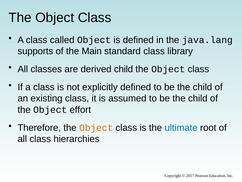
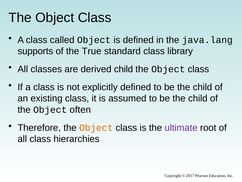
Main: Main -> True
effort: effort -> often
ultimate colour: blue -> purple
